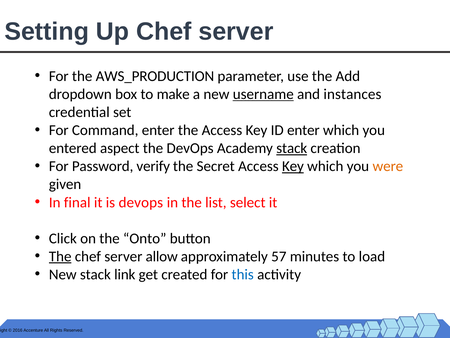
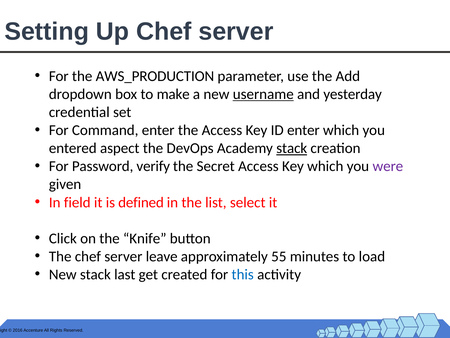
instances: instances -> yesterday
Key at (293, 166) underline: present -> none
were colour: orange -> purple
final: final -> field
is devops: devops -> defined
Onto: Onto -> Knife
The at (60, 256) underline: present -> none
allow: allow -> leave
57: 57 -> 55
link: link -> last
